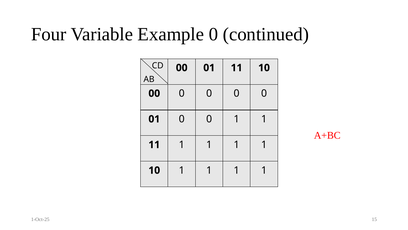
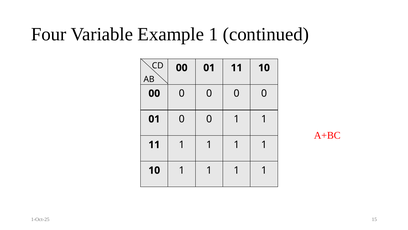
Example 0: 0 -> 1
